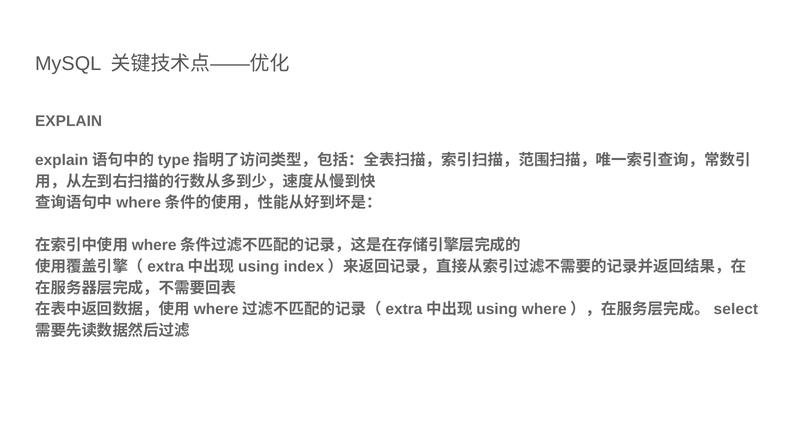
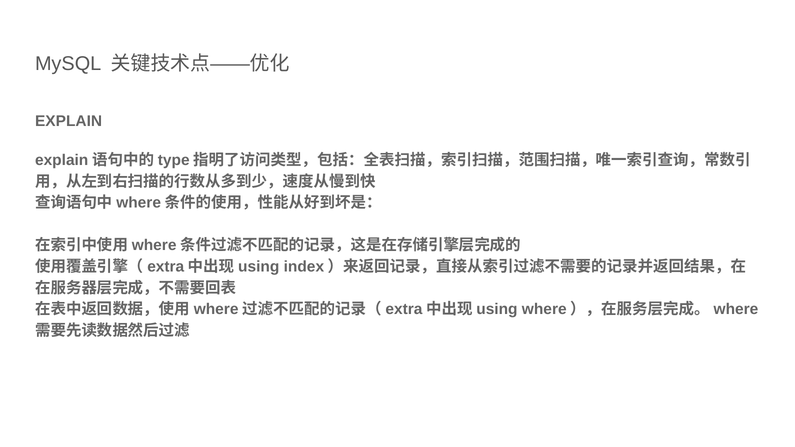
select: select -> where
